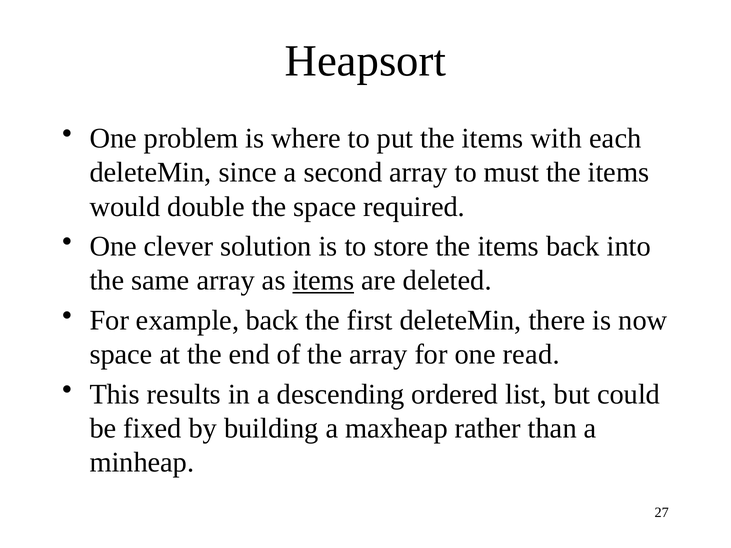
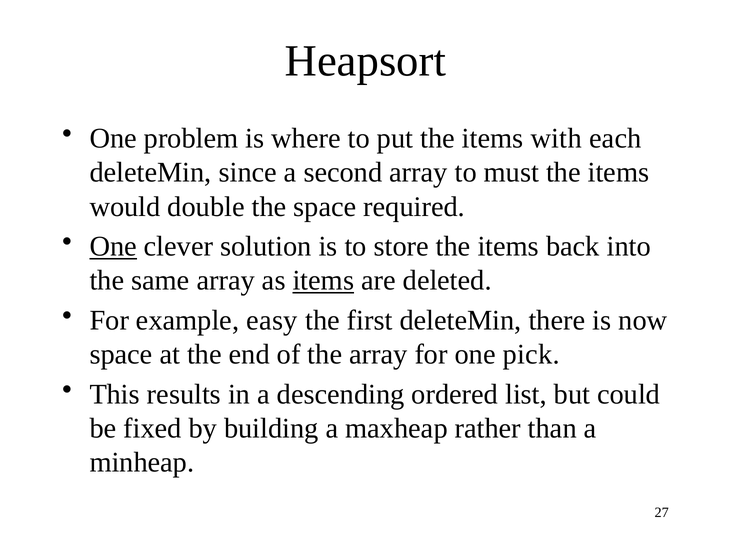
One at (113, 247) underline: none -> present
example back: back -> easy
read: read -> pick
